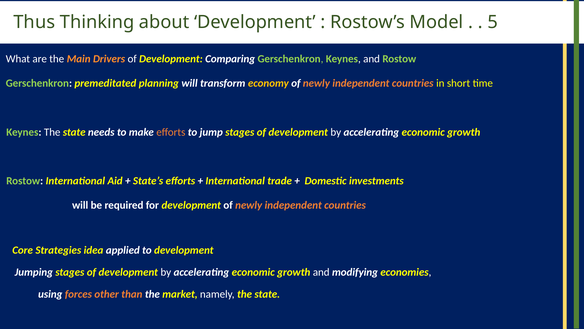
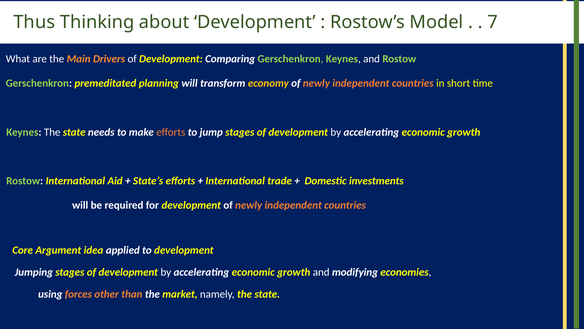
5: 5 -> 7
Strategies: Strategies -> Argument
